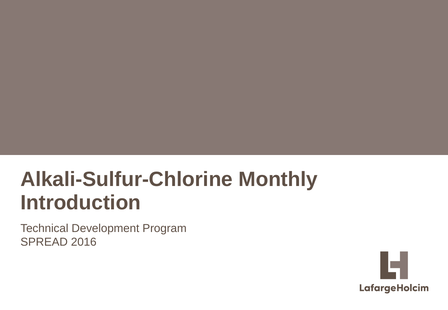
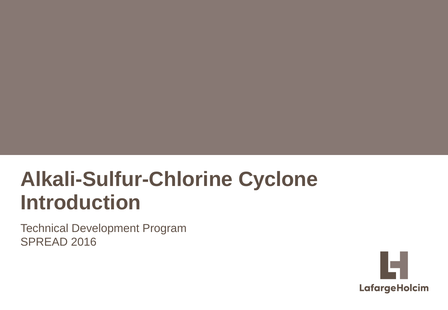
Monthly: Monthly -> Cyclone
